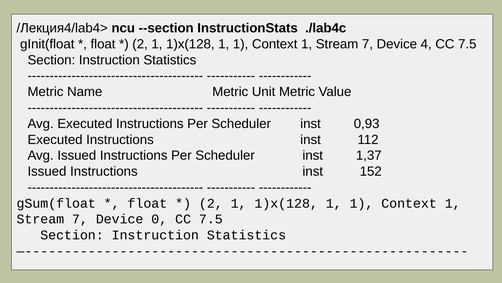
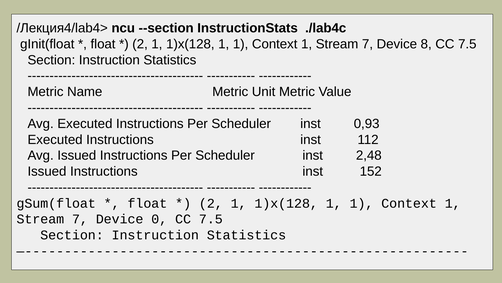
4: 4 -> 8
1,37: 1,37 -> 2,48
